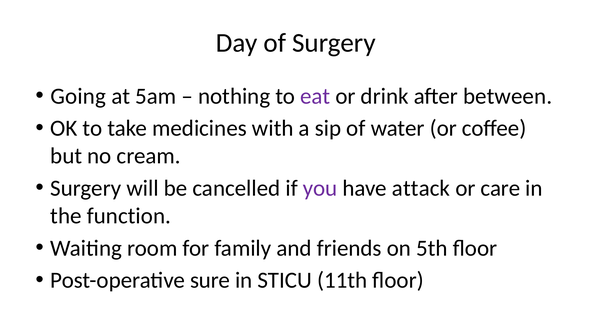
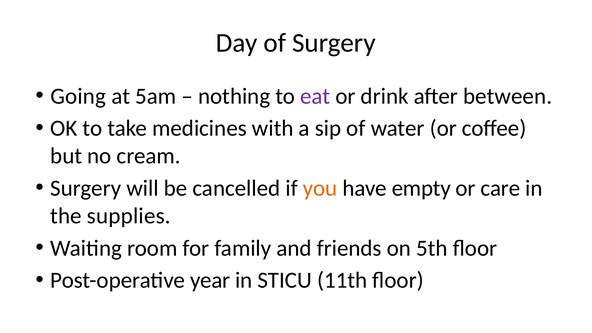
you colour: purple -> orange
attack: attack -> empty
function: function -> supplies
sure: sure -> year
